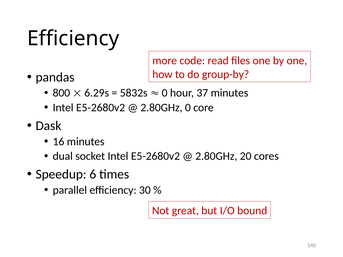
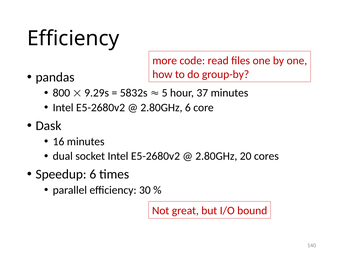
6.29s: 6.29s -> 9.29s
0 at (165, 93): 0 -> 5
2.80GHz 0: 0 -> 6
